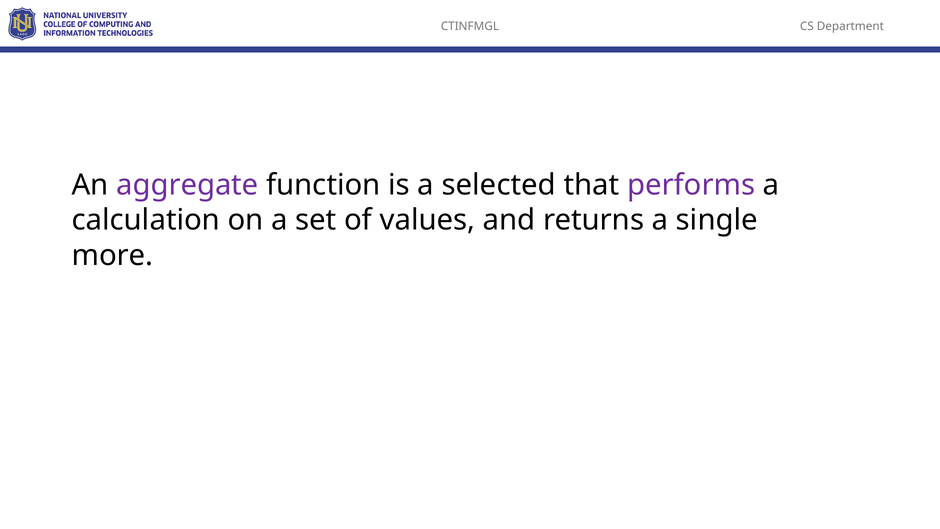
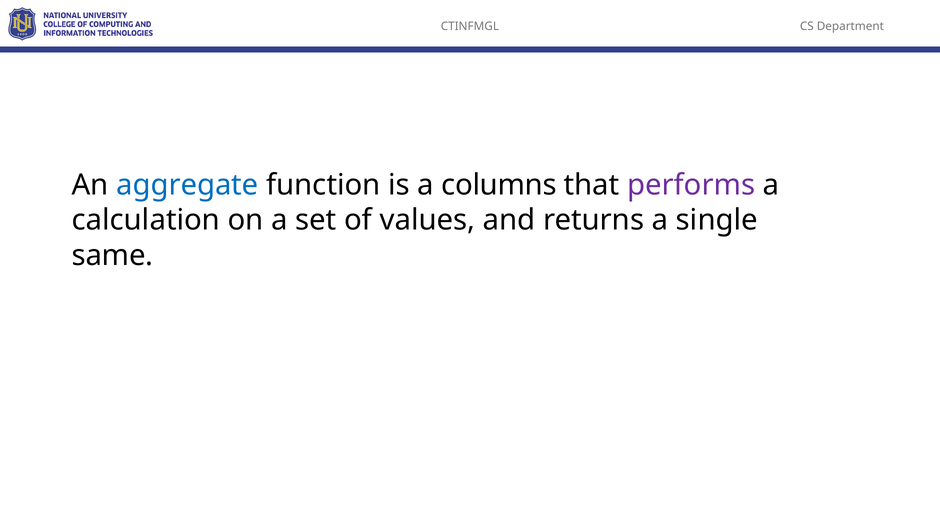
aggregate at (187, 185) colour: purple -> blue
selected: selected -> columns
more: more -> same
